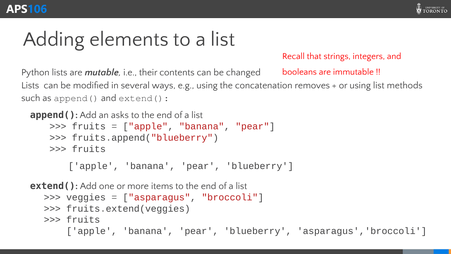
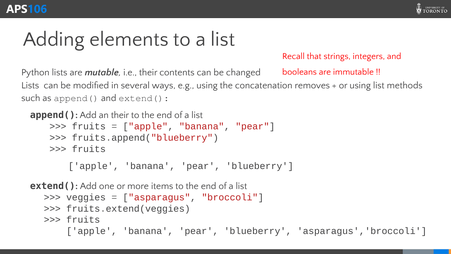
an asks: asks -> their
